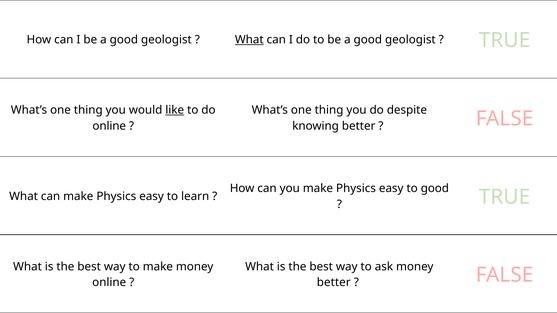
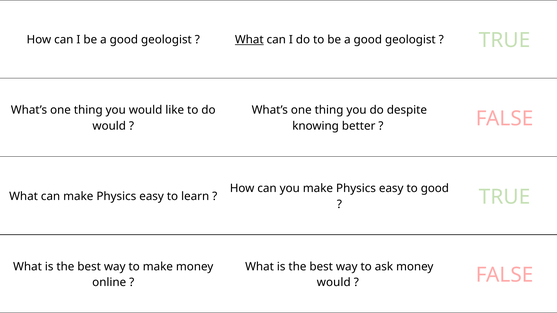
like underline: present -> none
online at (109, 126): online -> would
better at (334, 283): better -> would
